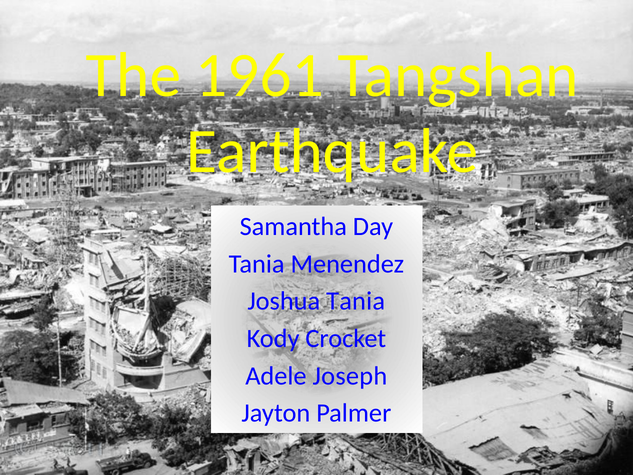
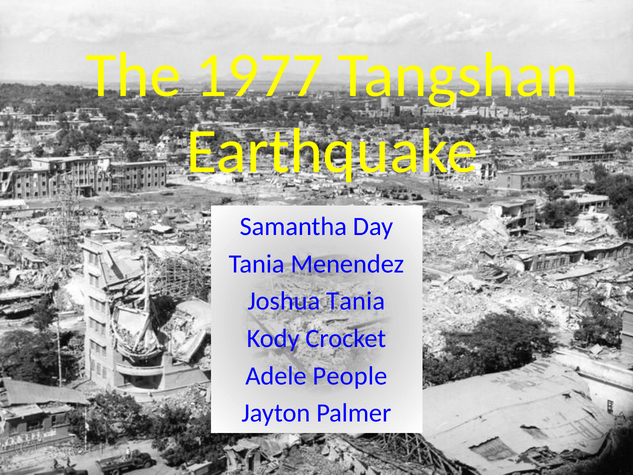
1961: 1961 -> 1977
Joseph: Joseph -> People
